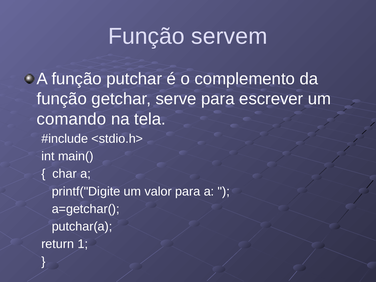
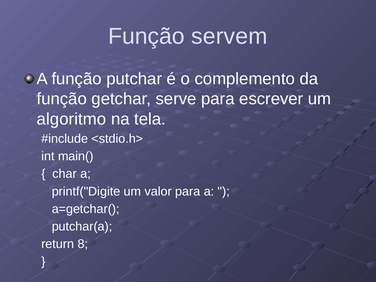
comando: comando -> algoritmo
1: 1 -> 8
